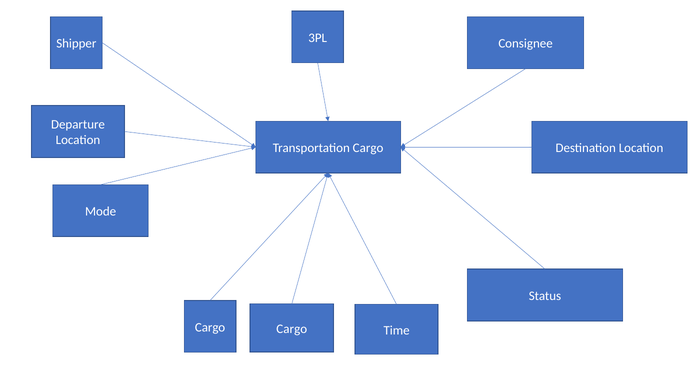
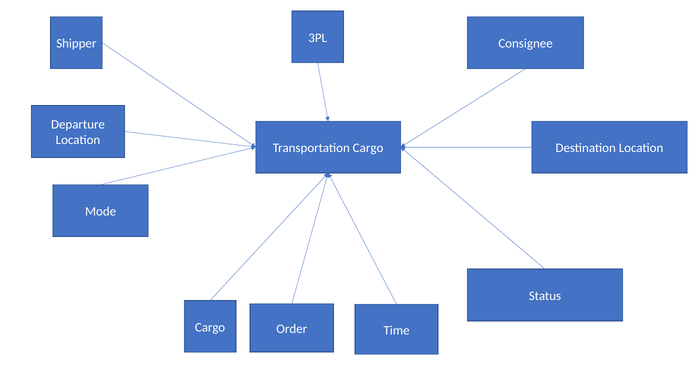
Cargo at (292, 329): Cargo -> Order
